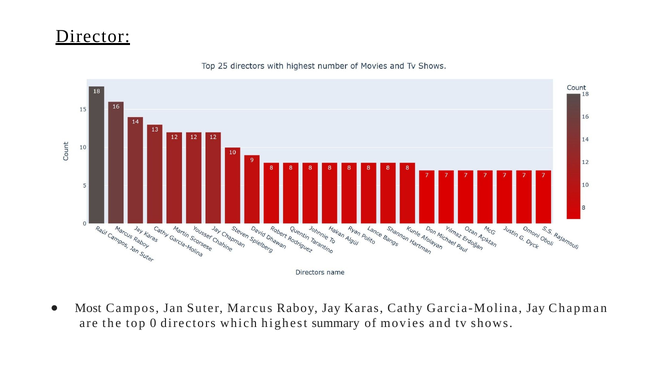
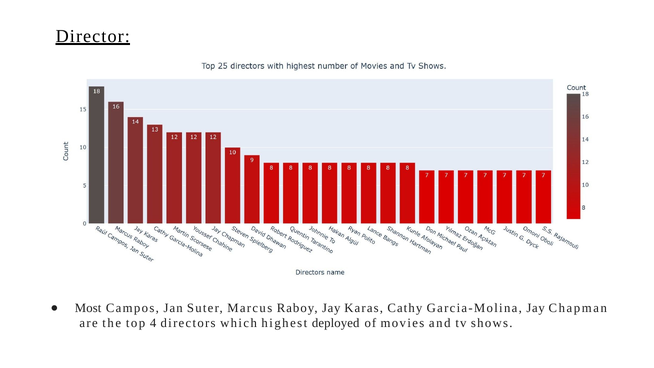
0: 0 -> 4
summary: summary -> deployed
